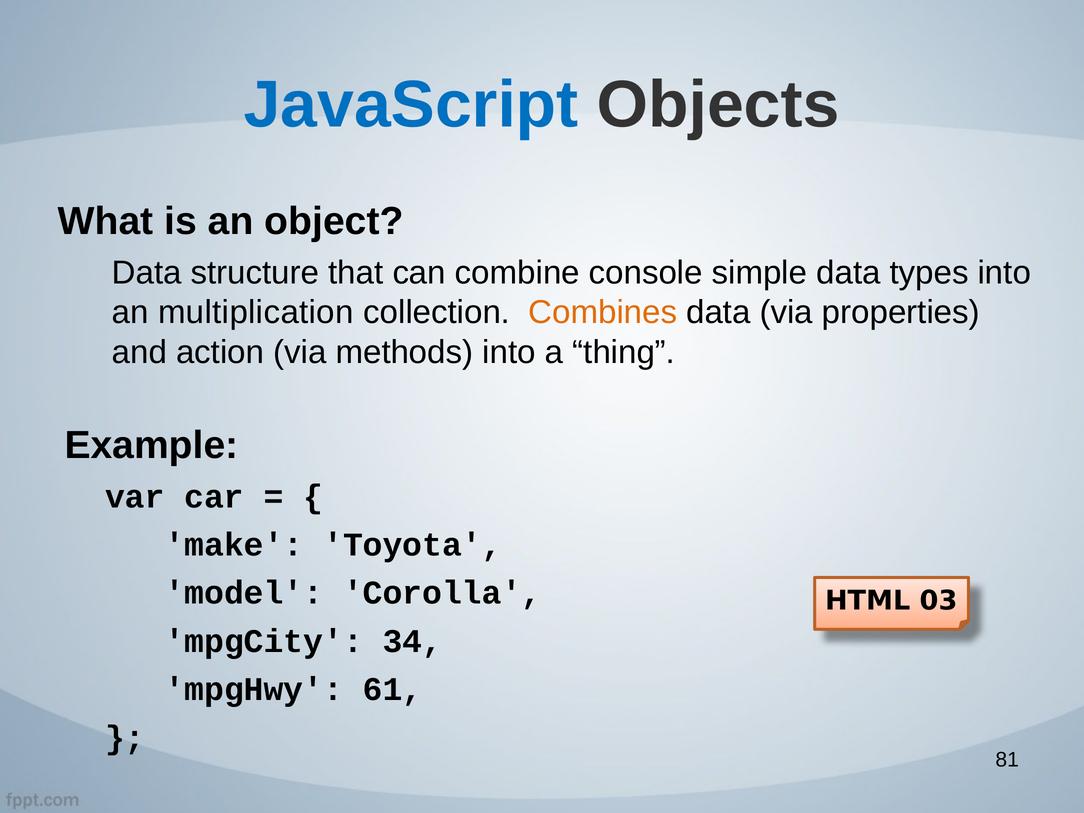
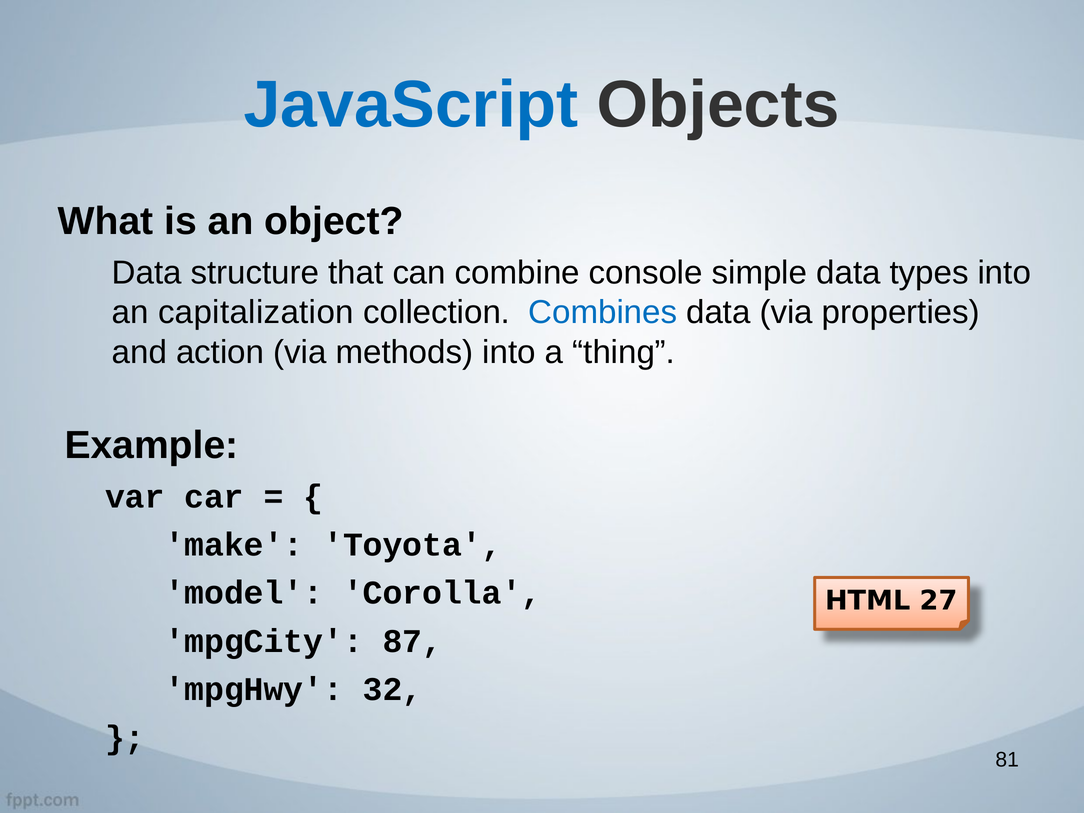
multiplication: multiplication -> capitalization
Combines colour: orange -> blue
03: 03 -> 27
34: 34 -> 87
61: 61 -> 32
